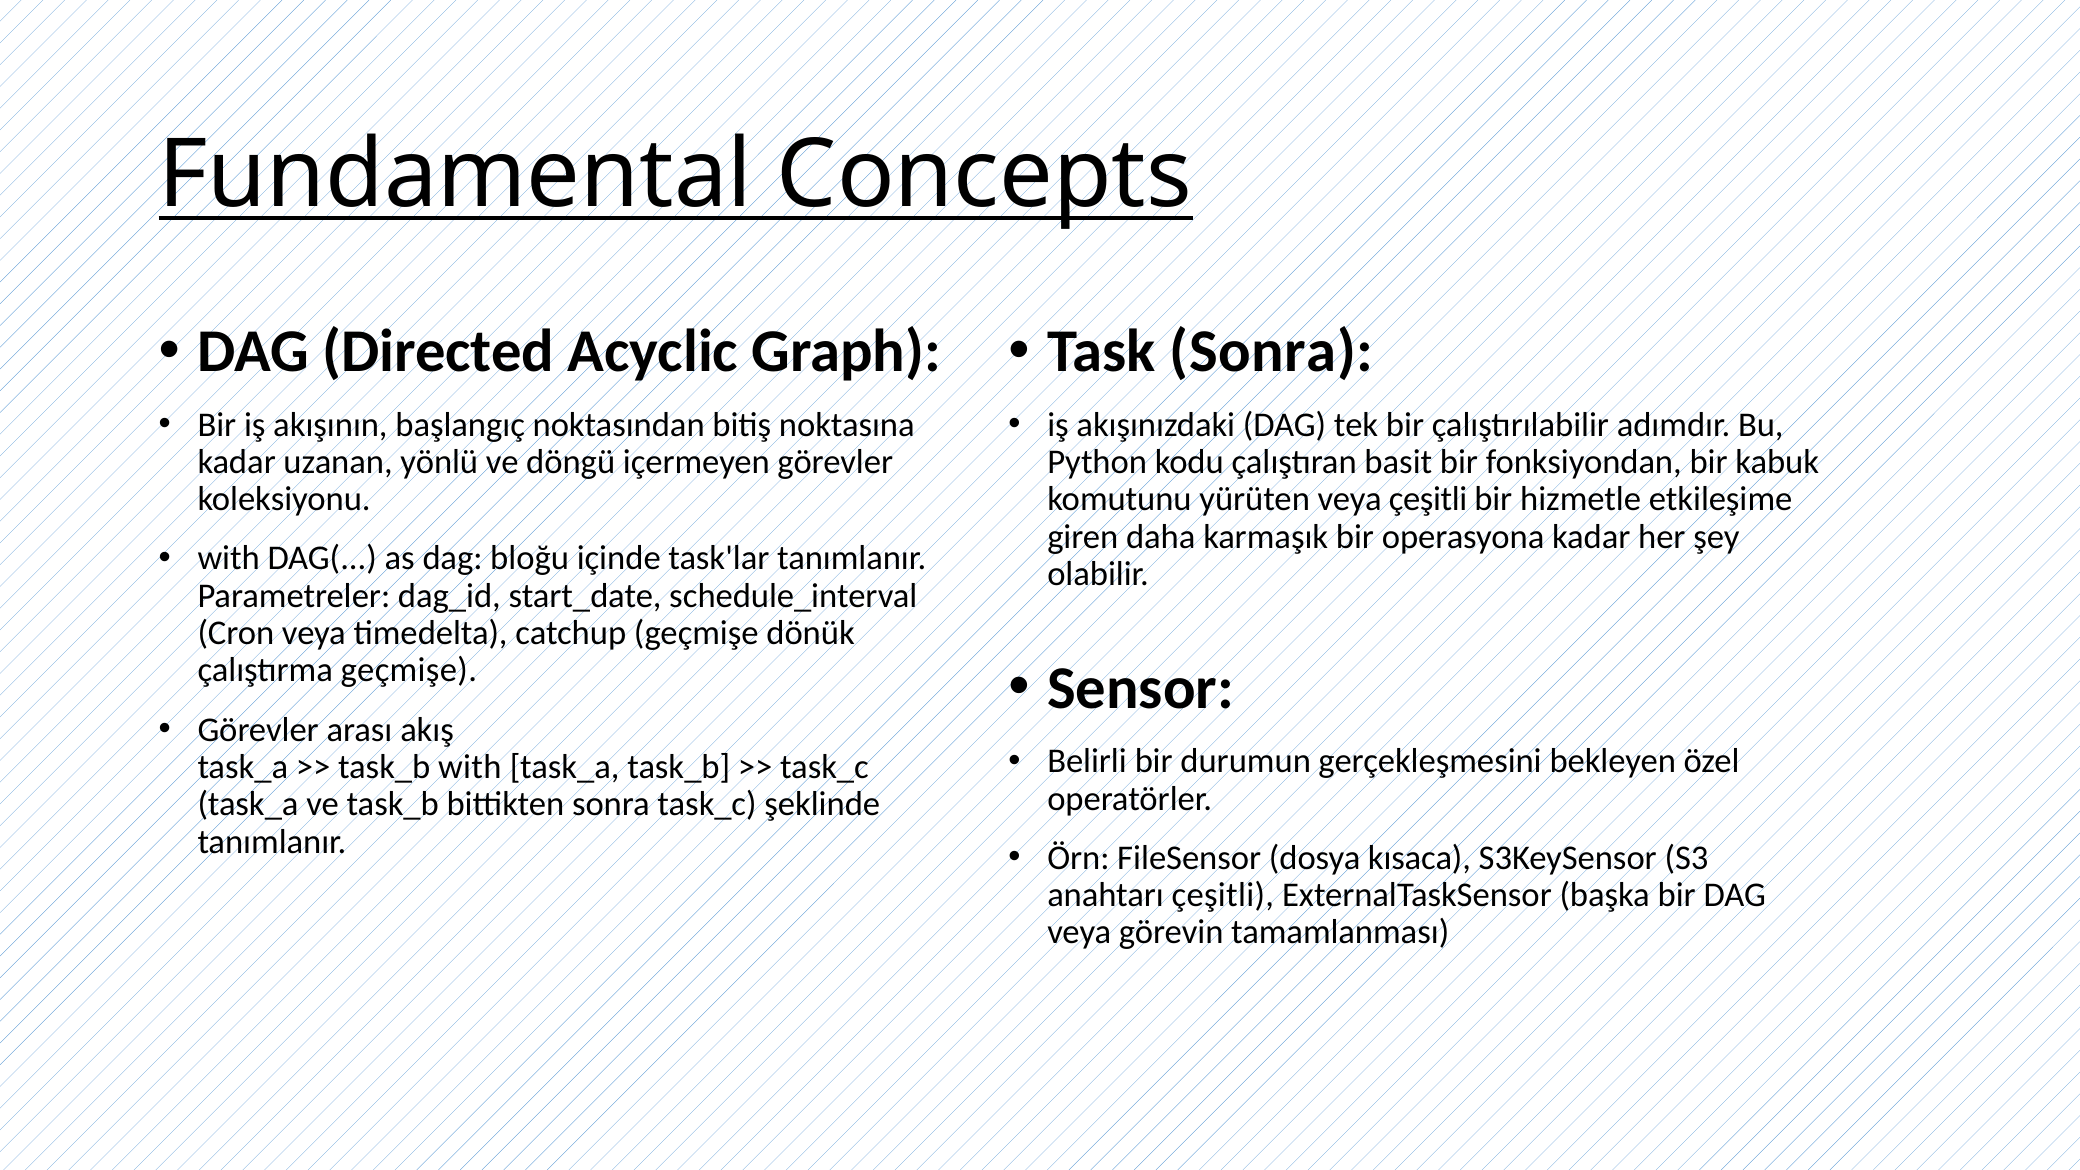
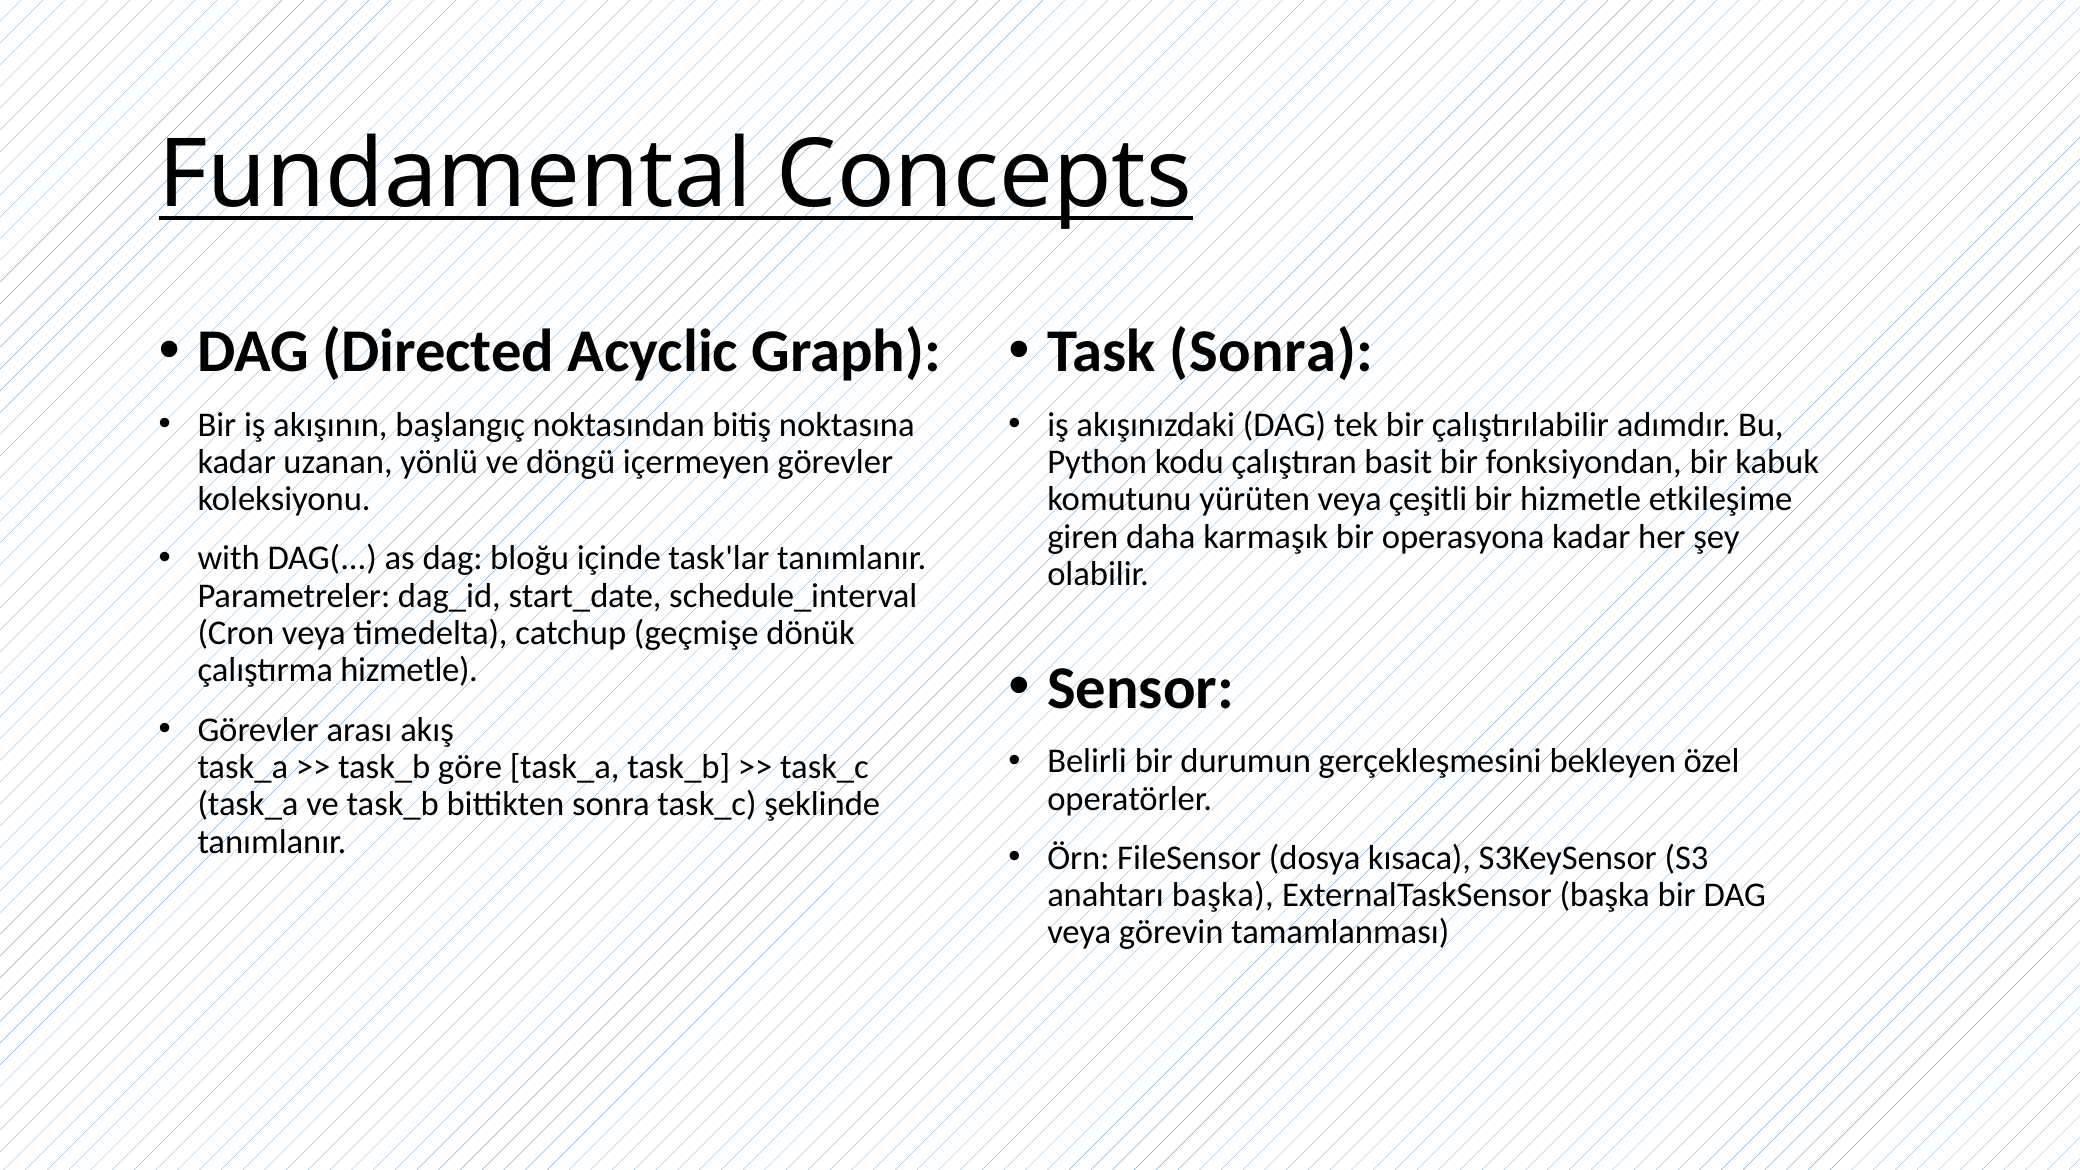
çalıştırma geçmişe: geçmişe -> hizmetle
task_b with: with -> göre
anahtarı çeşitli: çeşitli -> başka
